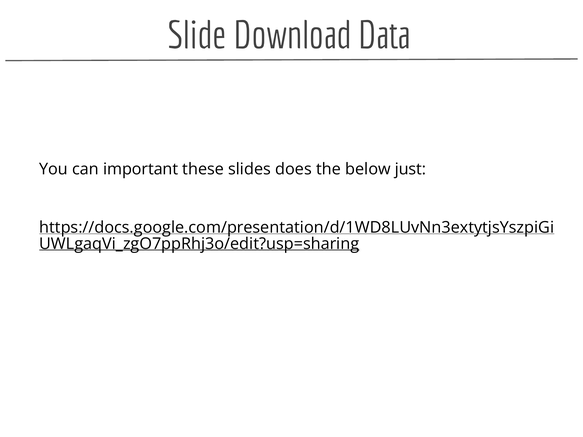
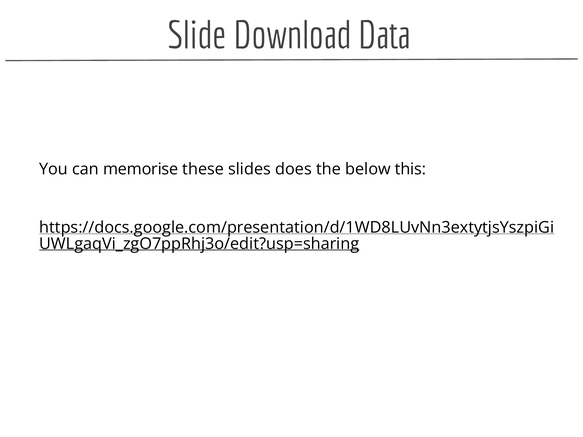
important: important -> memorise
just: just -> this
